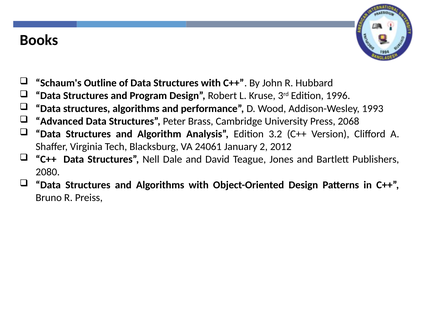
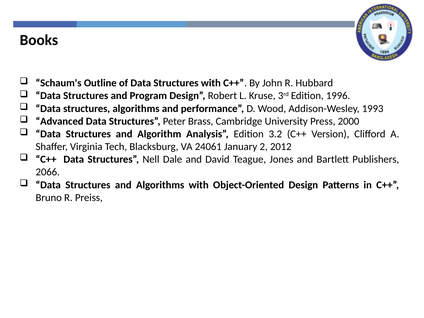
2068: 2068 -> 2000
2080: 2080 -> 2066
